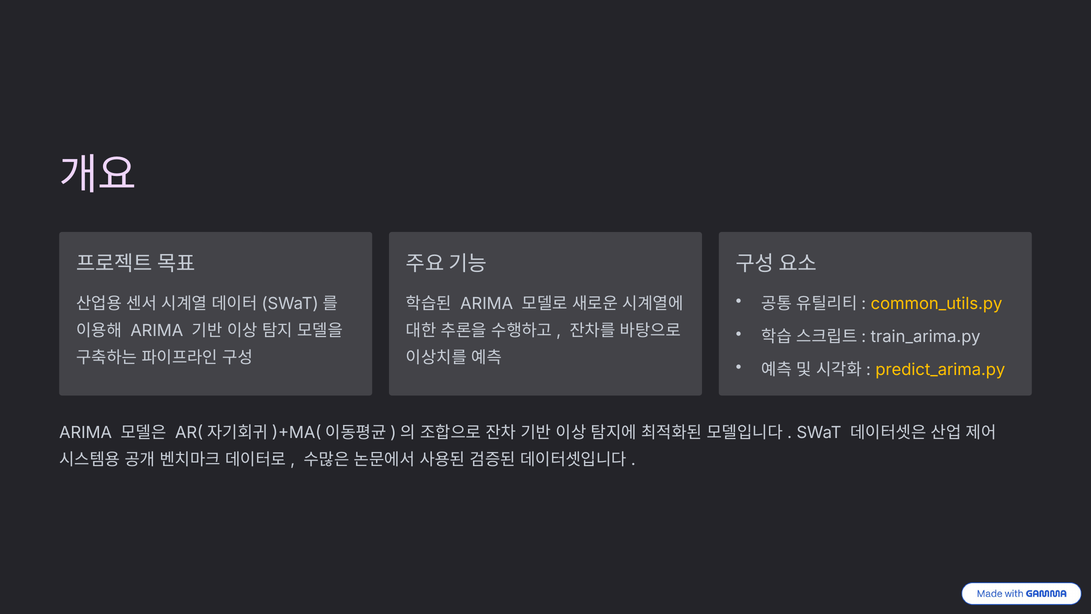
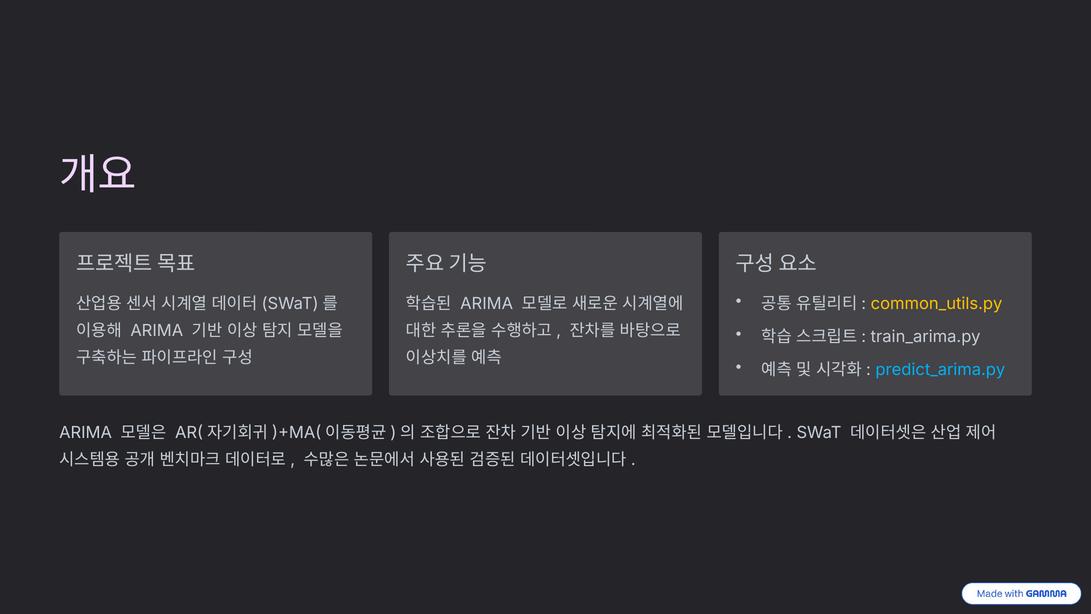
predict_arima.py colour: yellow -> light blue
